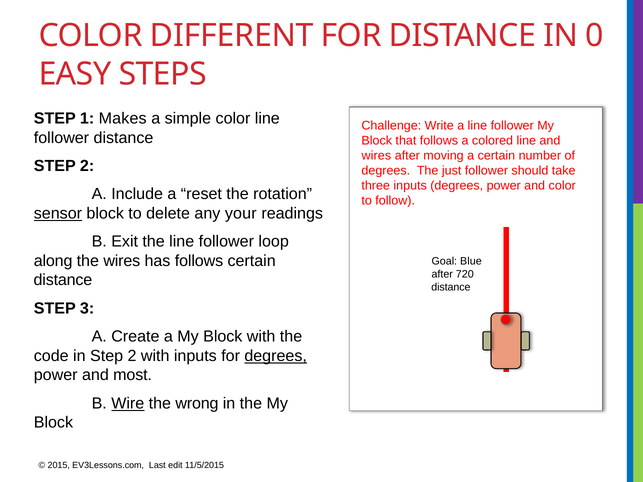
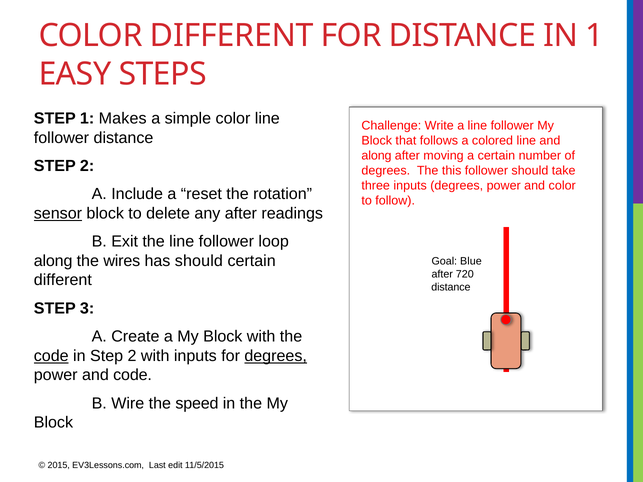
IN 0: 0 -> 1
wires at (376, 156): wires -> along
just: just -> this
any your: your -> after
has follows: follows -> should
distance at (63, 280): distance -> different
code at (51, 356) underline: none -> present
and most: most -> code
Wire underline: present -> none
wrong: wrong -> speed
